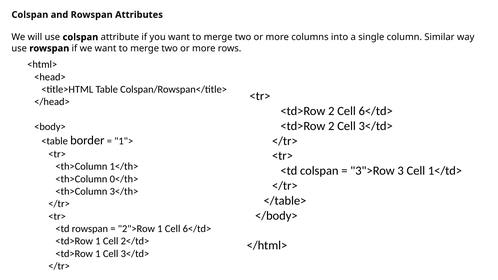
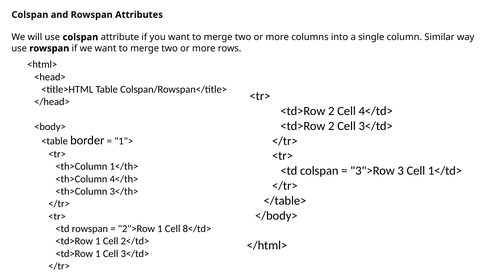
2 Cell 6</td>: 6</td> -> 4</td>
0</th>: 0</th> -> 4</th>
1 Cell 6</td>: 6</td> -> 8</td>
